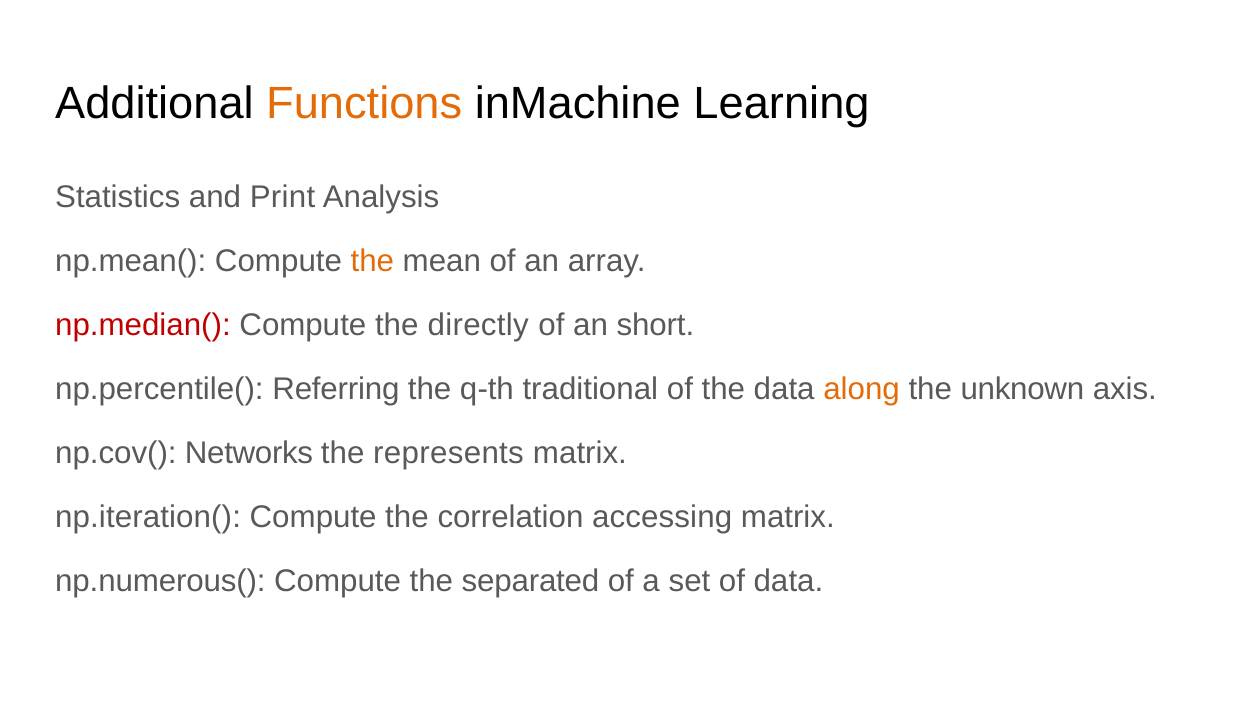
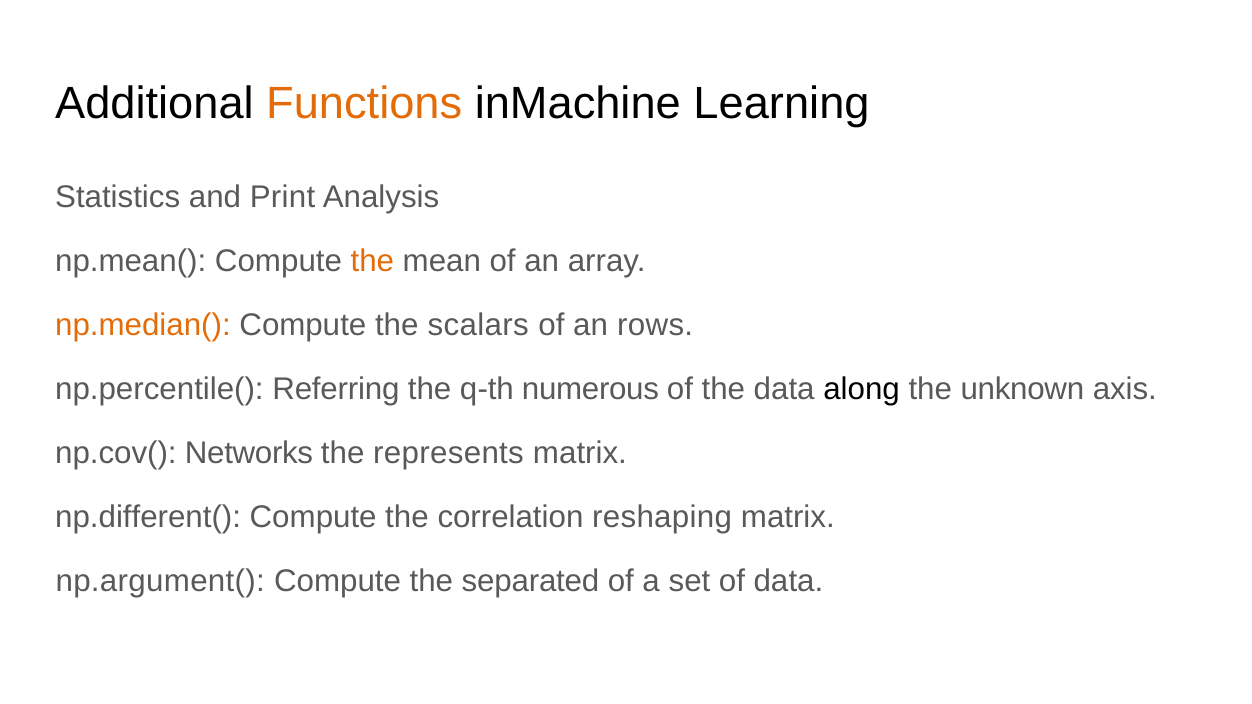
np.median( colour: red -> orange
directly: directly -> scalars
short: short -> rows
traditional: traditional -> numerous
along colour: orange -> black
np.iteration(: np.iteration( -> np.different(
accessing: accessing -> reshaping
np.numerous(: np.numerous( -> np.argument(
